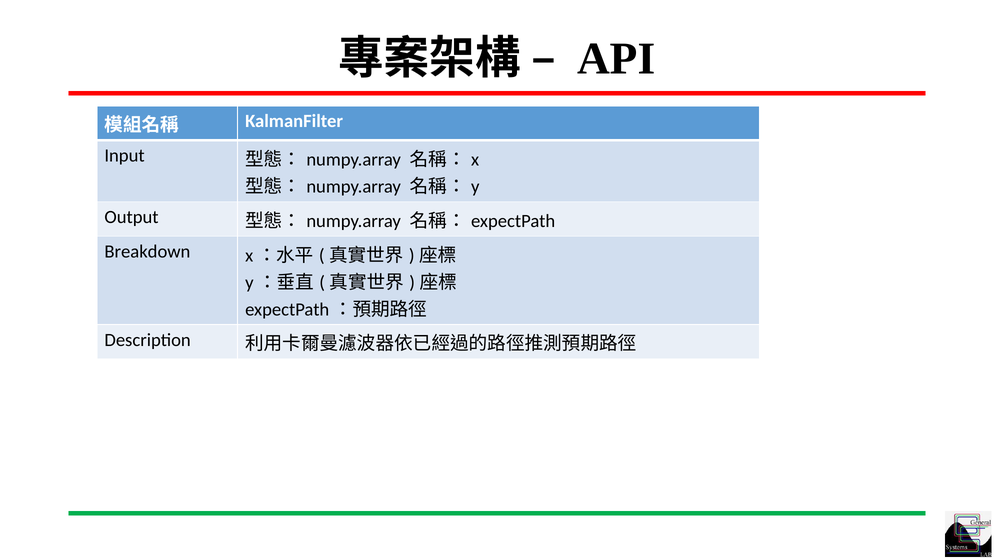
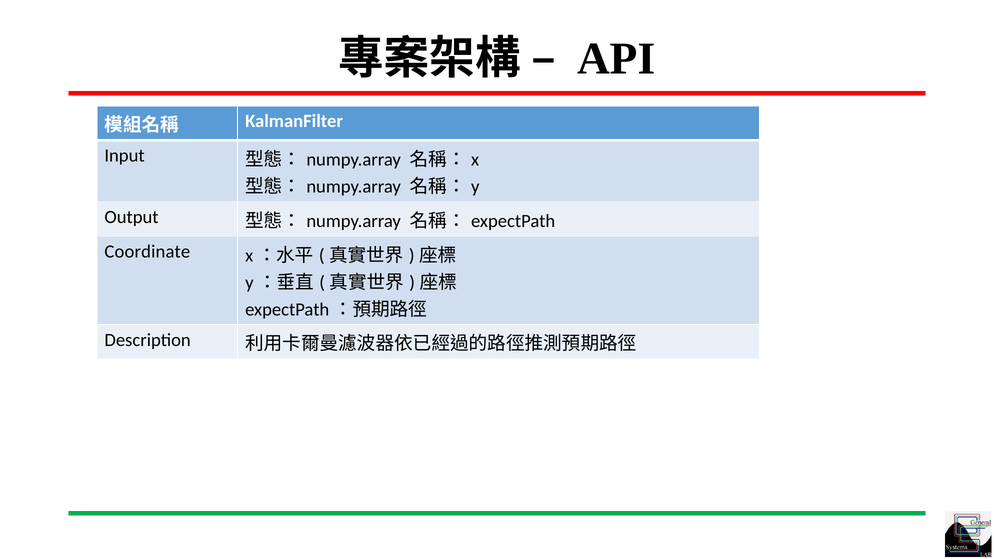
Breakdown: Breakdown -> Coordinate
